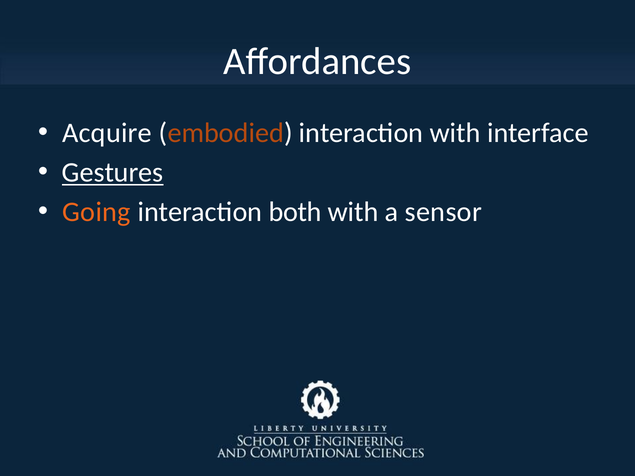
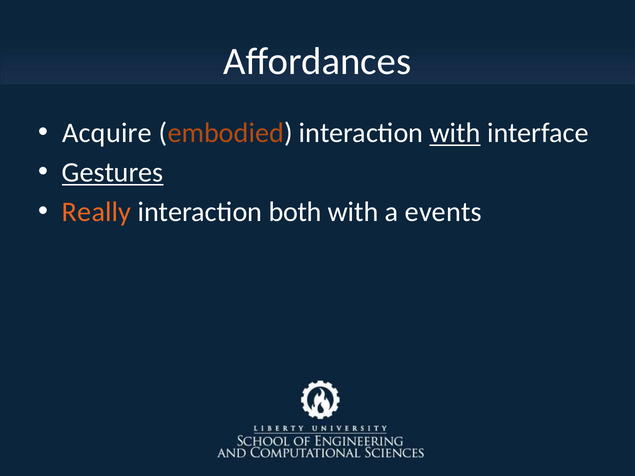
with at (455, 133) underline: none -> present
Going: Going -> Really
sensor: sensor -> events
